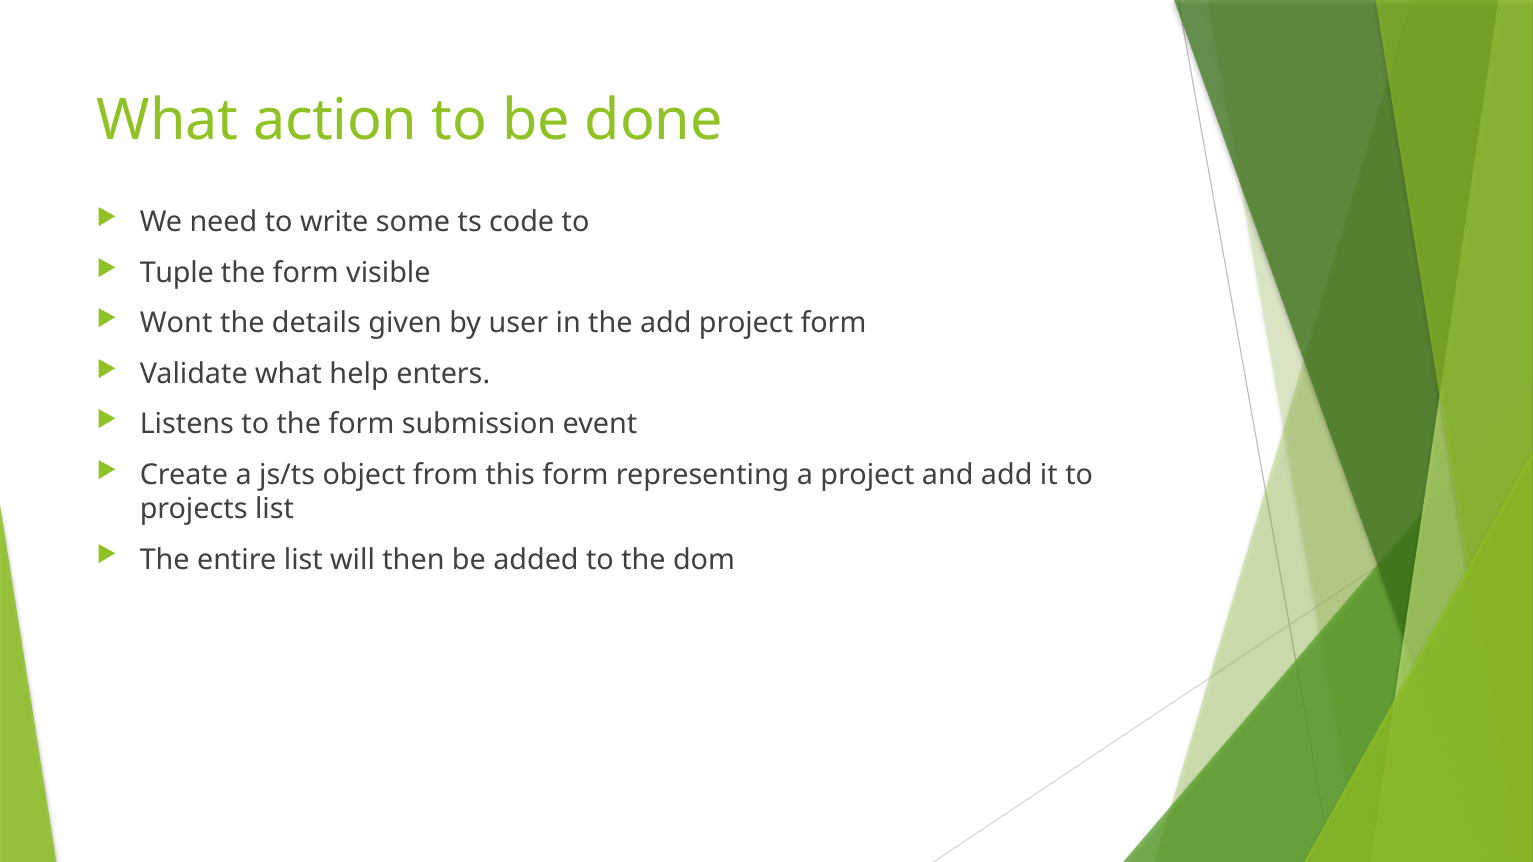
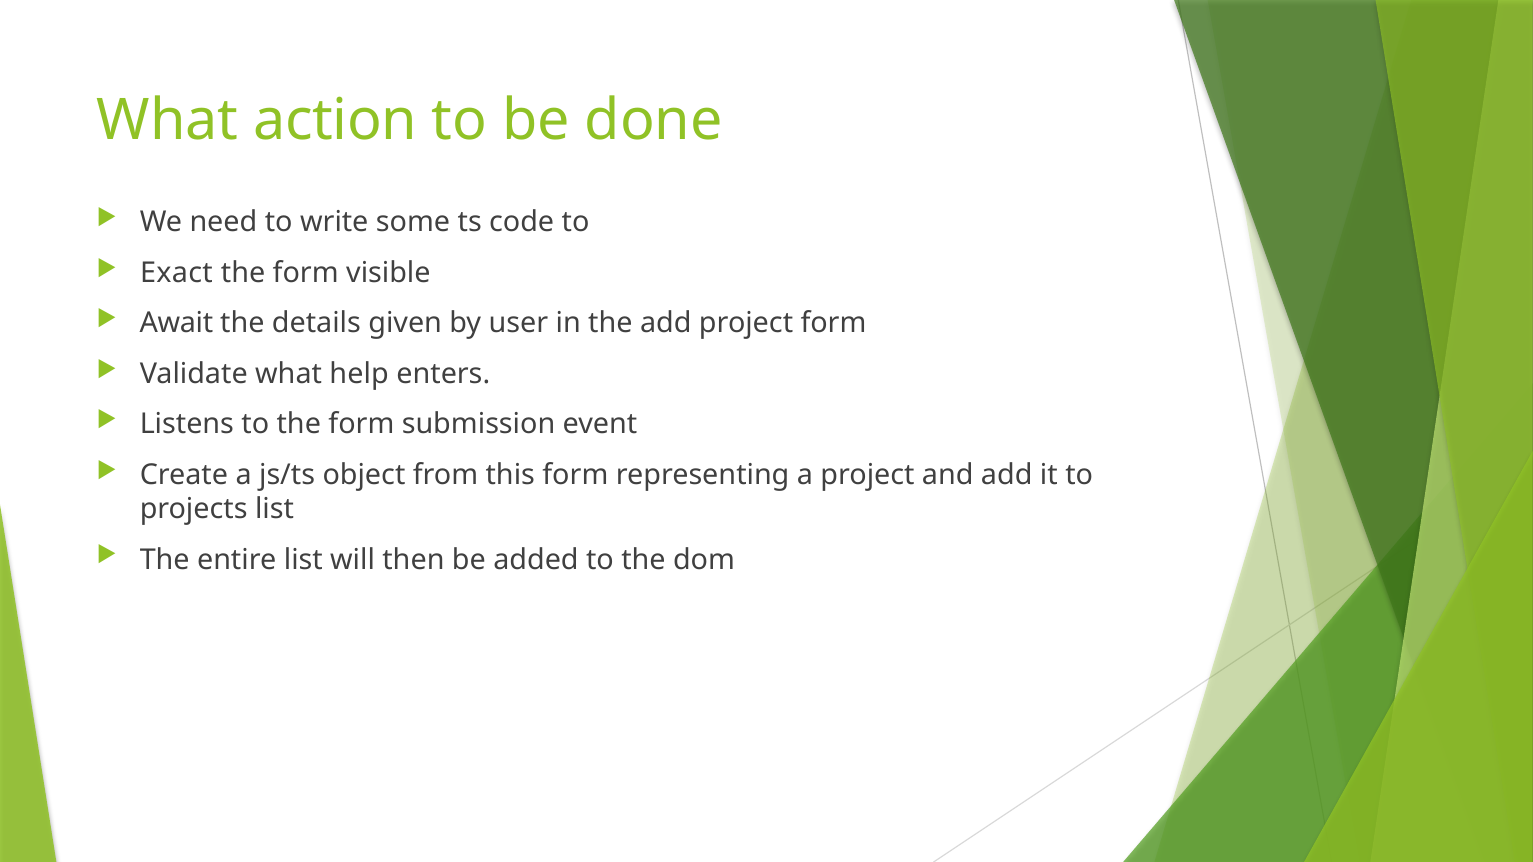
Tuple: Tuple -> Exact
Wont: Wont -> Await
